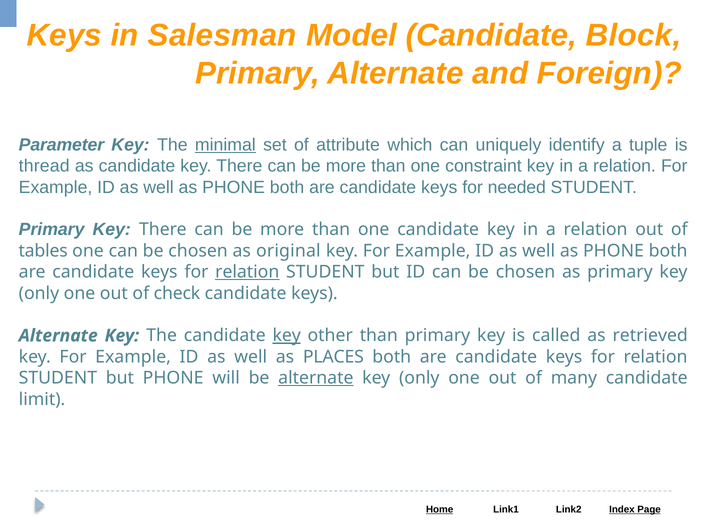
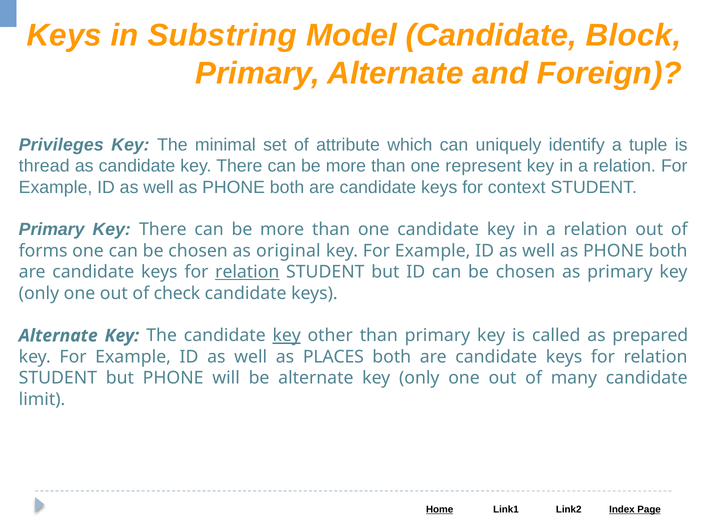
Salesman: Salesman -> Substring
Parameter: Parameter -> Privileges
minimal underline: present -> none
constraint: constraint -> represent
needed: needed -> context
tables: tables -> forms
retrieved: retrieved -> prepared
alternate at (316, 378) underline: present -> none
